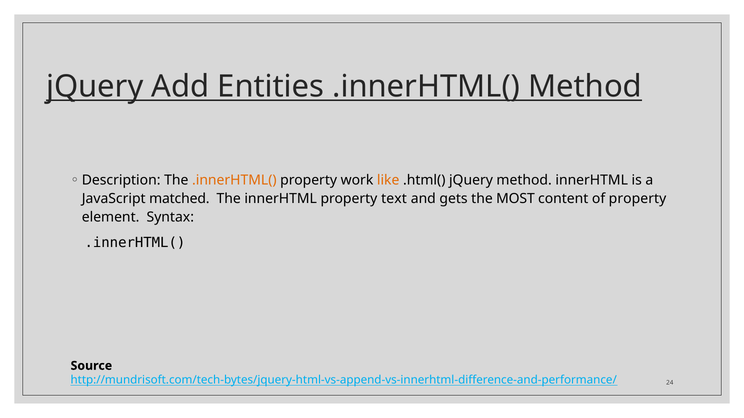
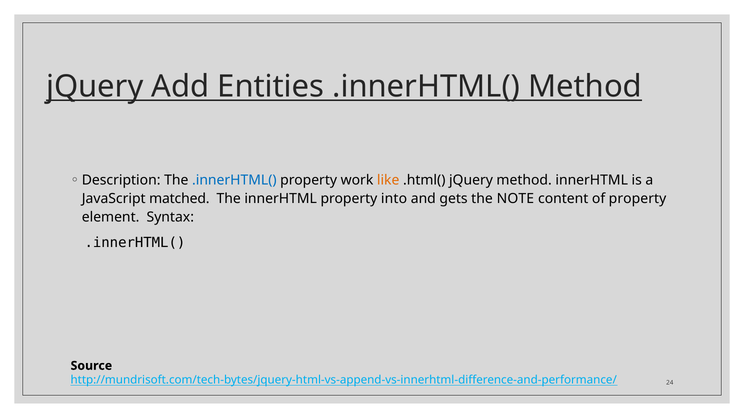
.innerHTML( at (234, 181) colour: orange -> blue
text: text -> into
MOST: MOST -> NOTE
